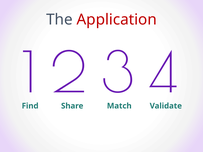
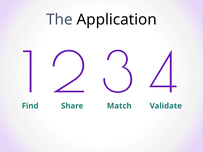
Application colour: red -> black
